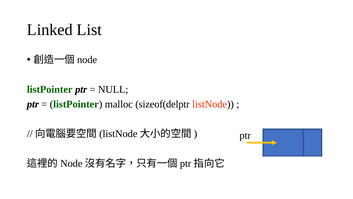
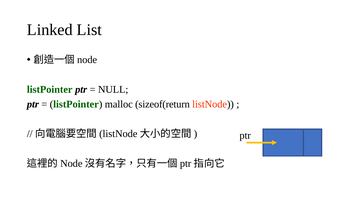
sizeof(delptr: sizeof(delptr -> sizeof(return
